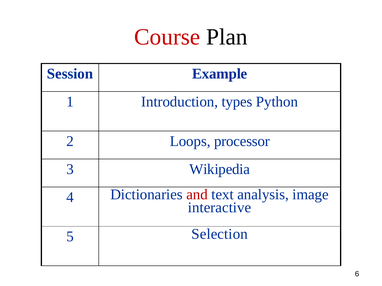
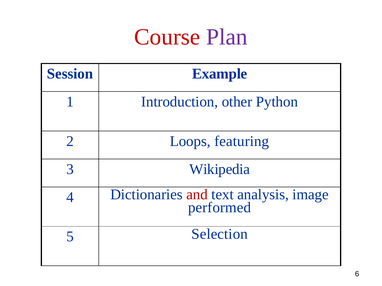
Plan colour: black -> purple
types: types -> other
processor: processor -> featuring
interactive: interactive -> performed
